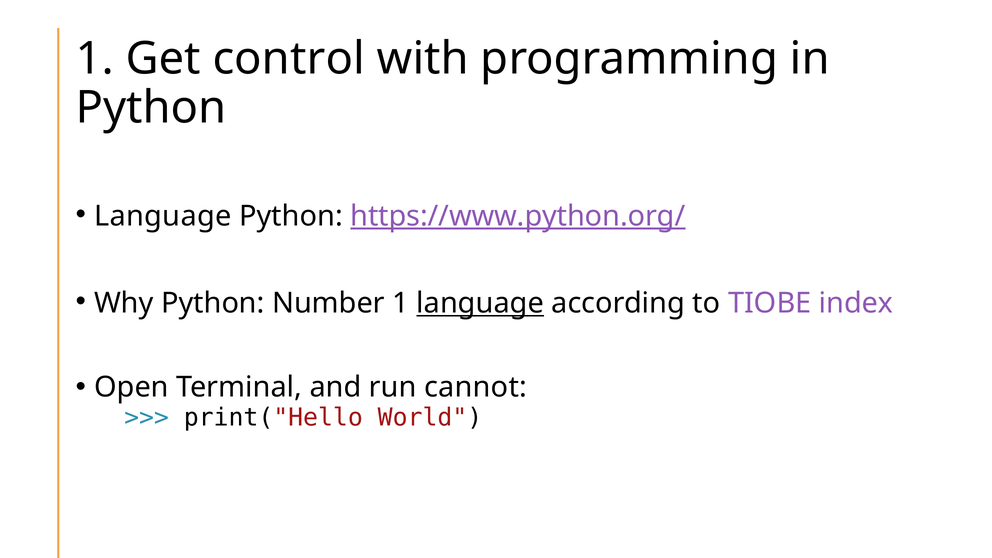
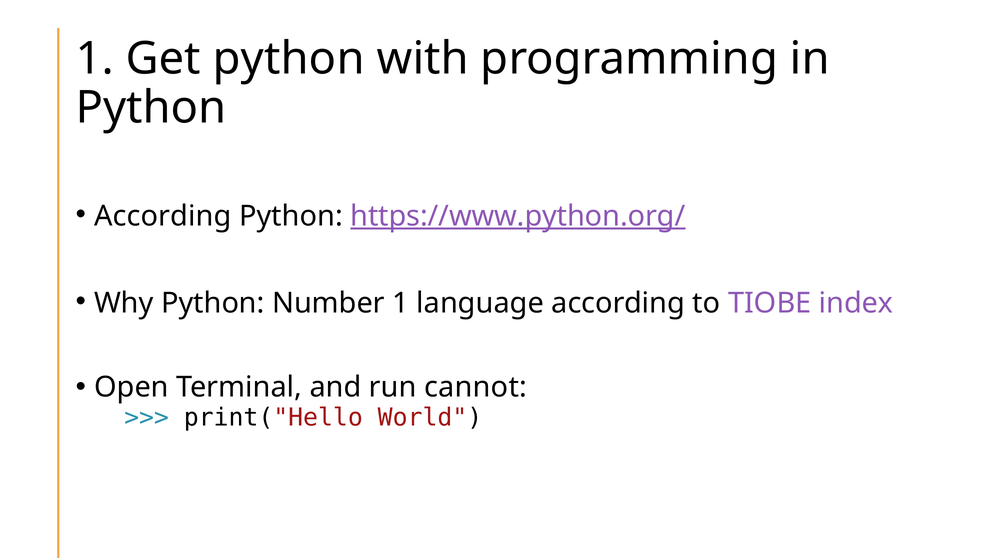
Get control: control -> python
Language at (163, 216): Language -> According
language at (480, 303) underline: present -> none
